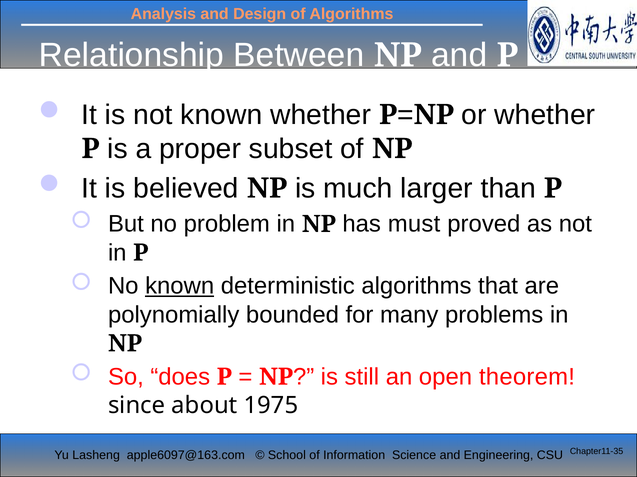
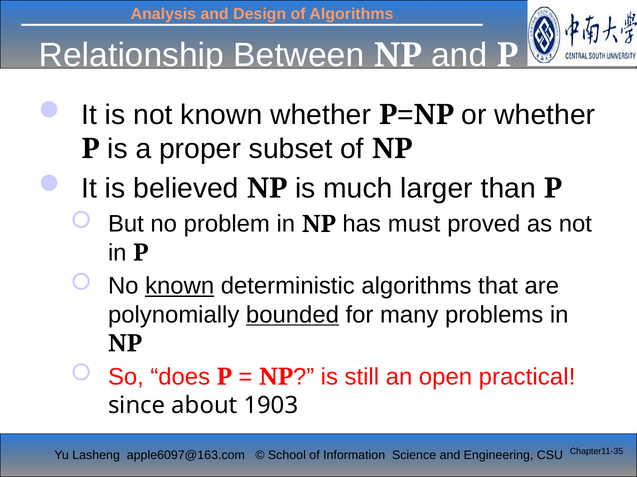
bounded underline: none -> present
theorem: theorem -> practical
1975: 1975 -> 1903
